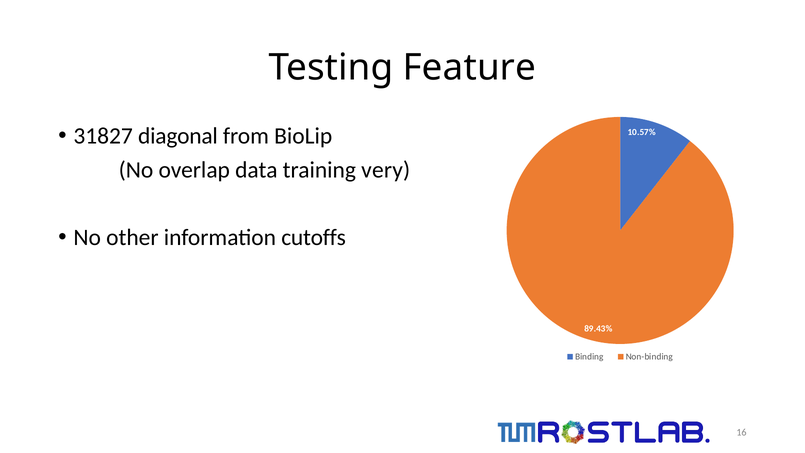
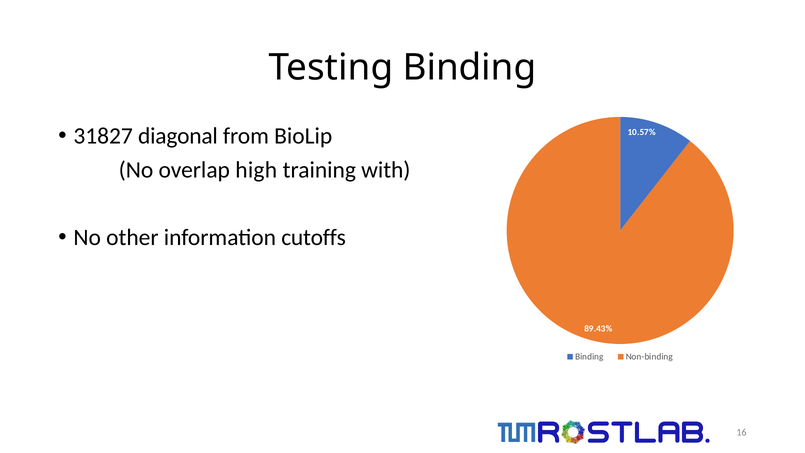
Testing Feature: Feature -> Binding
data: data -> high
very: very -> with
